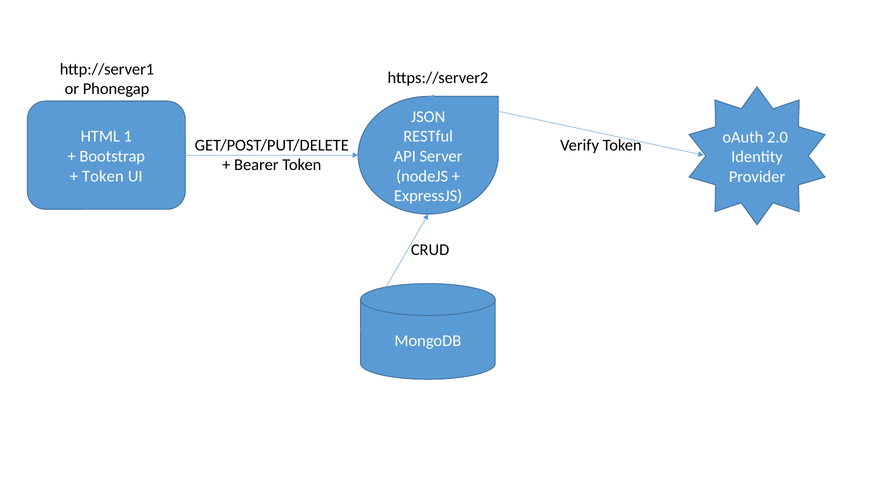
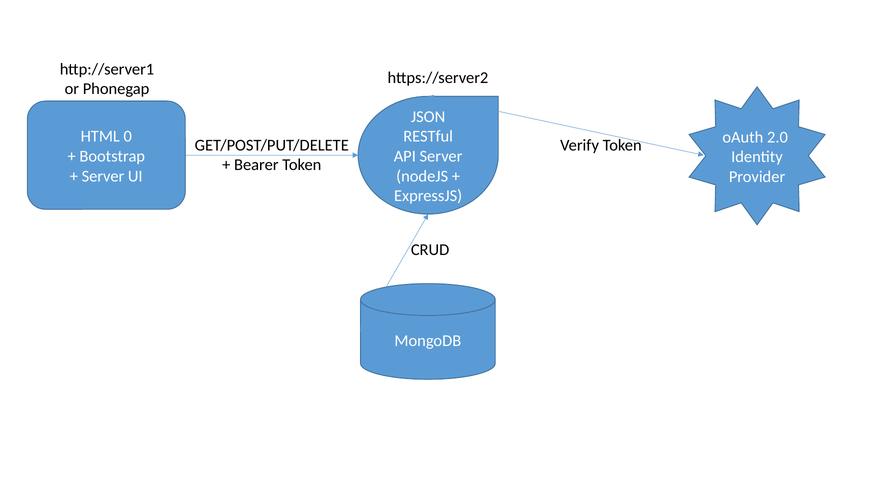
1: 1 -> 0
Token at (103, 176): Token -> Server
